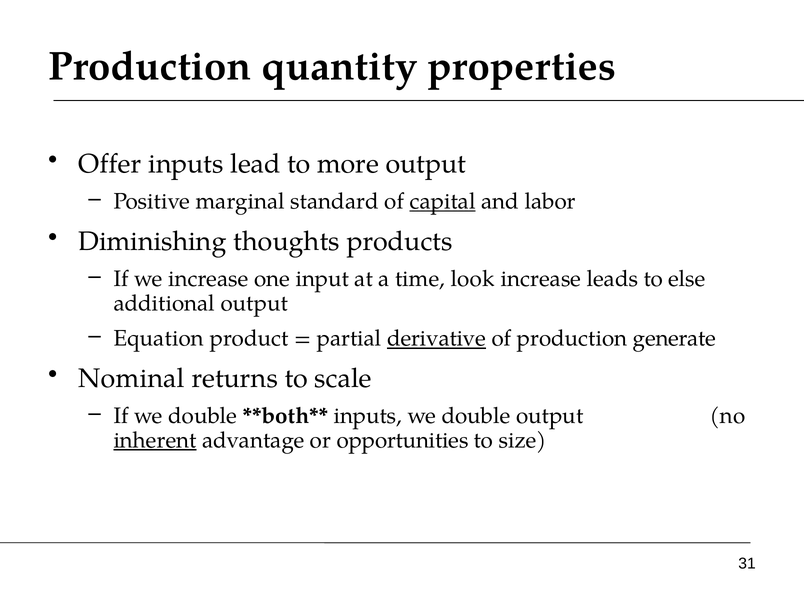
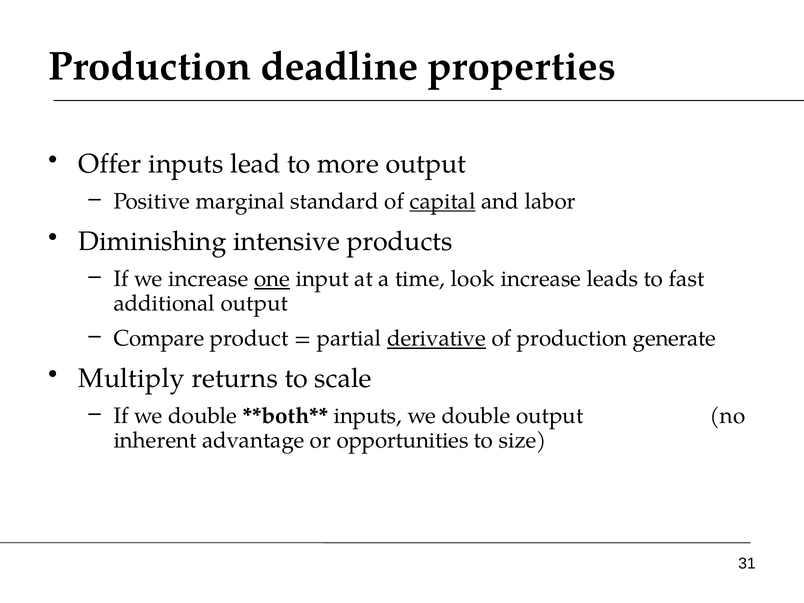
quantity: quantity -> deadline
thoughts: thoughts -> intensive
one underline: none -> present
else: else -> fast
Equation: Equation -> Compare
Nominal: Nominal -> Multiply
inherent underline: present -> none
